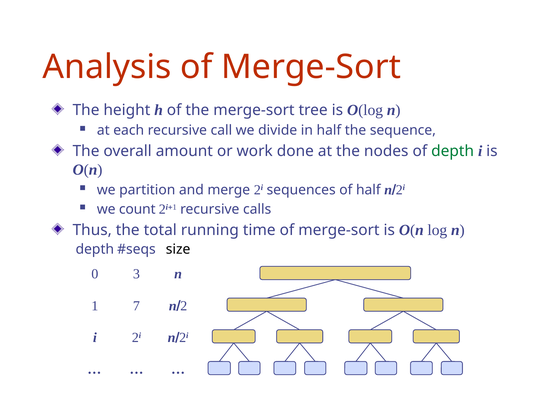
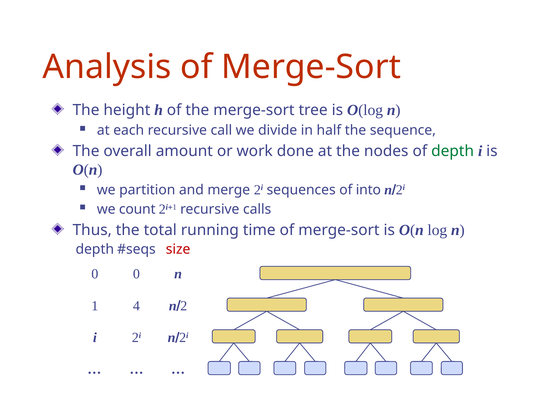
of half: half -> into
size colour: black -> red
0 3: 3 -> 0
7: 7 -> 4
